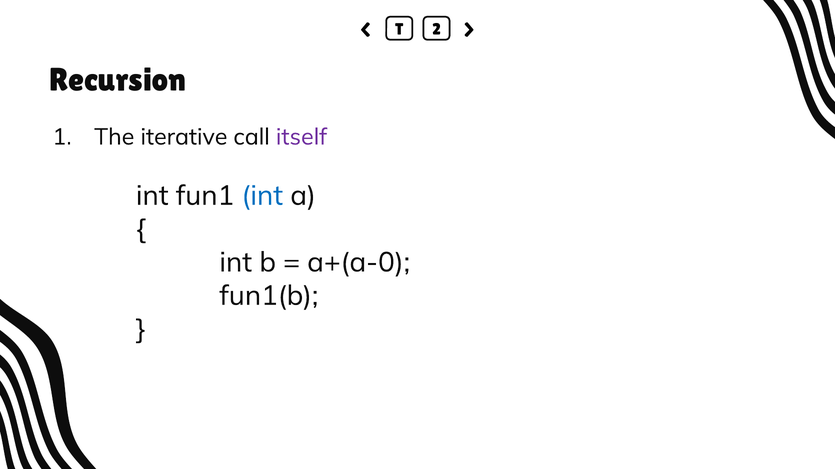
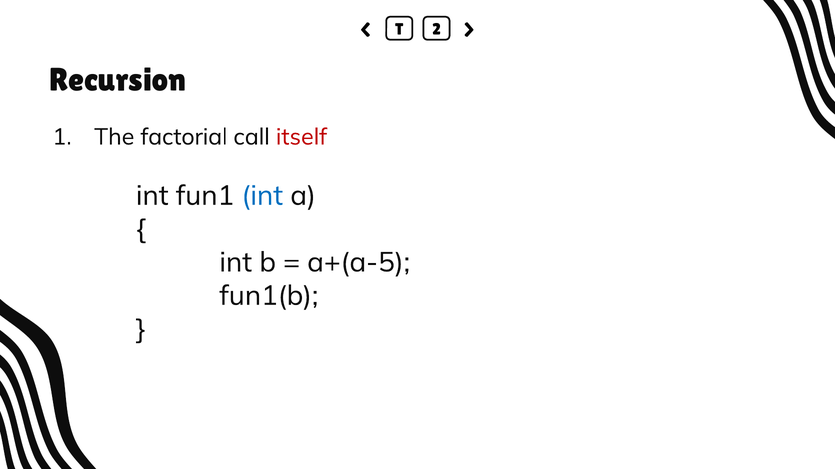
iterative: iterative -> factorial
itself colour: purple -> red
a+(a-0: a+(a-0 -> a+(a-5
